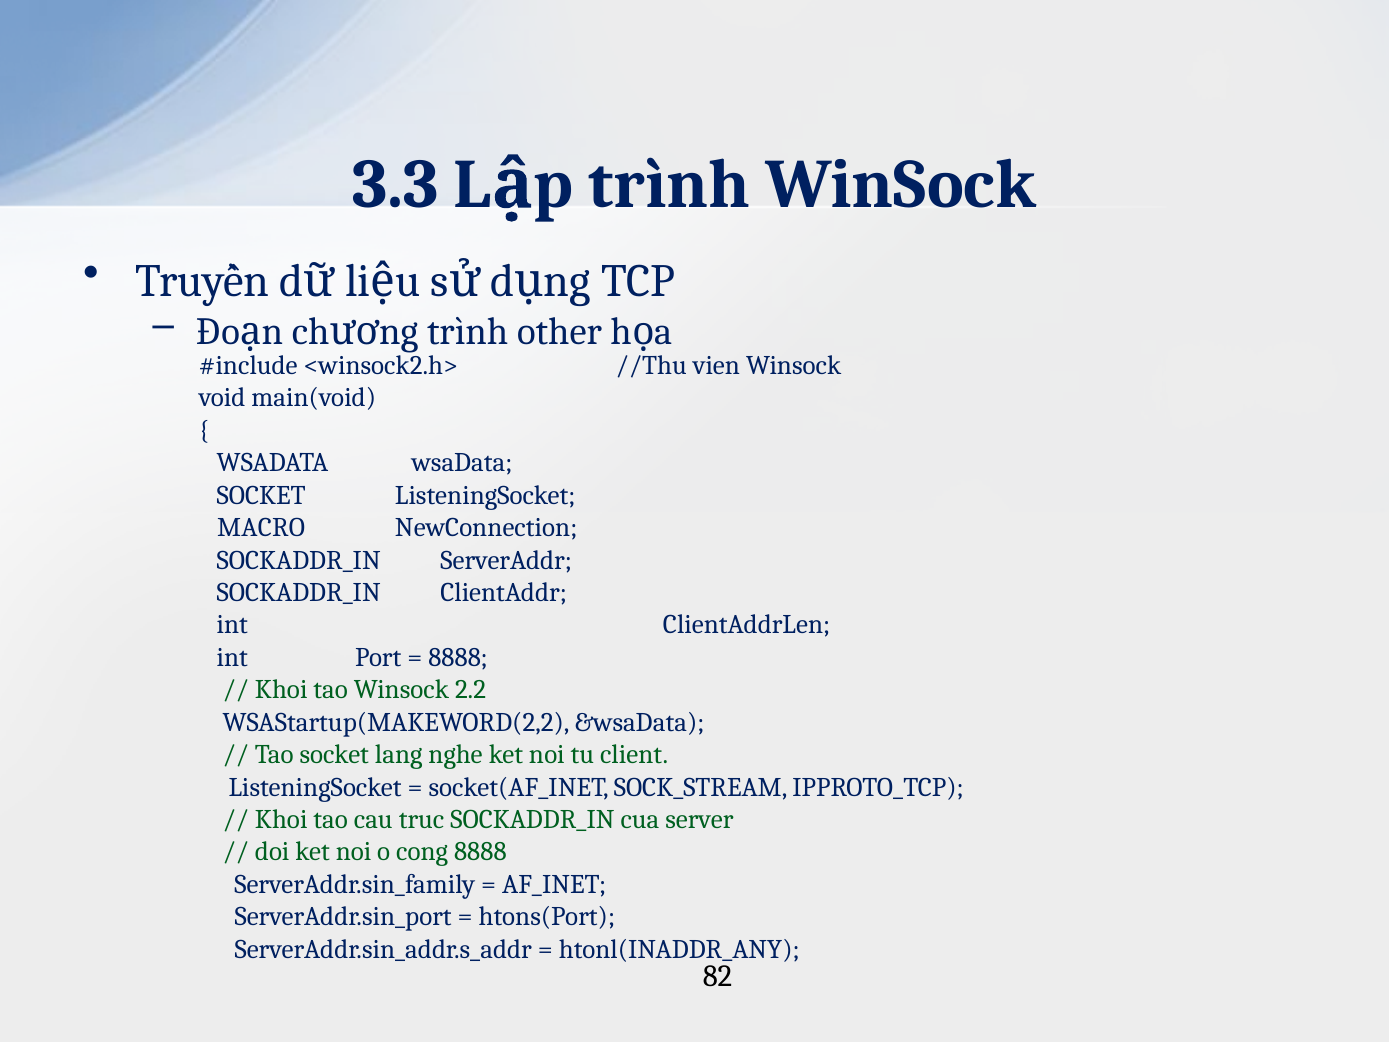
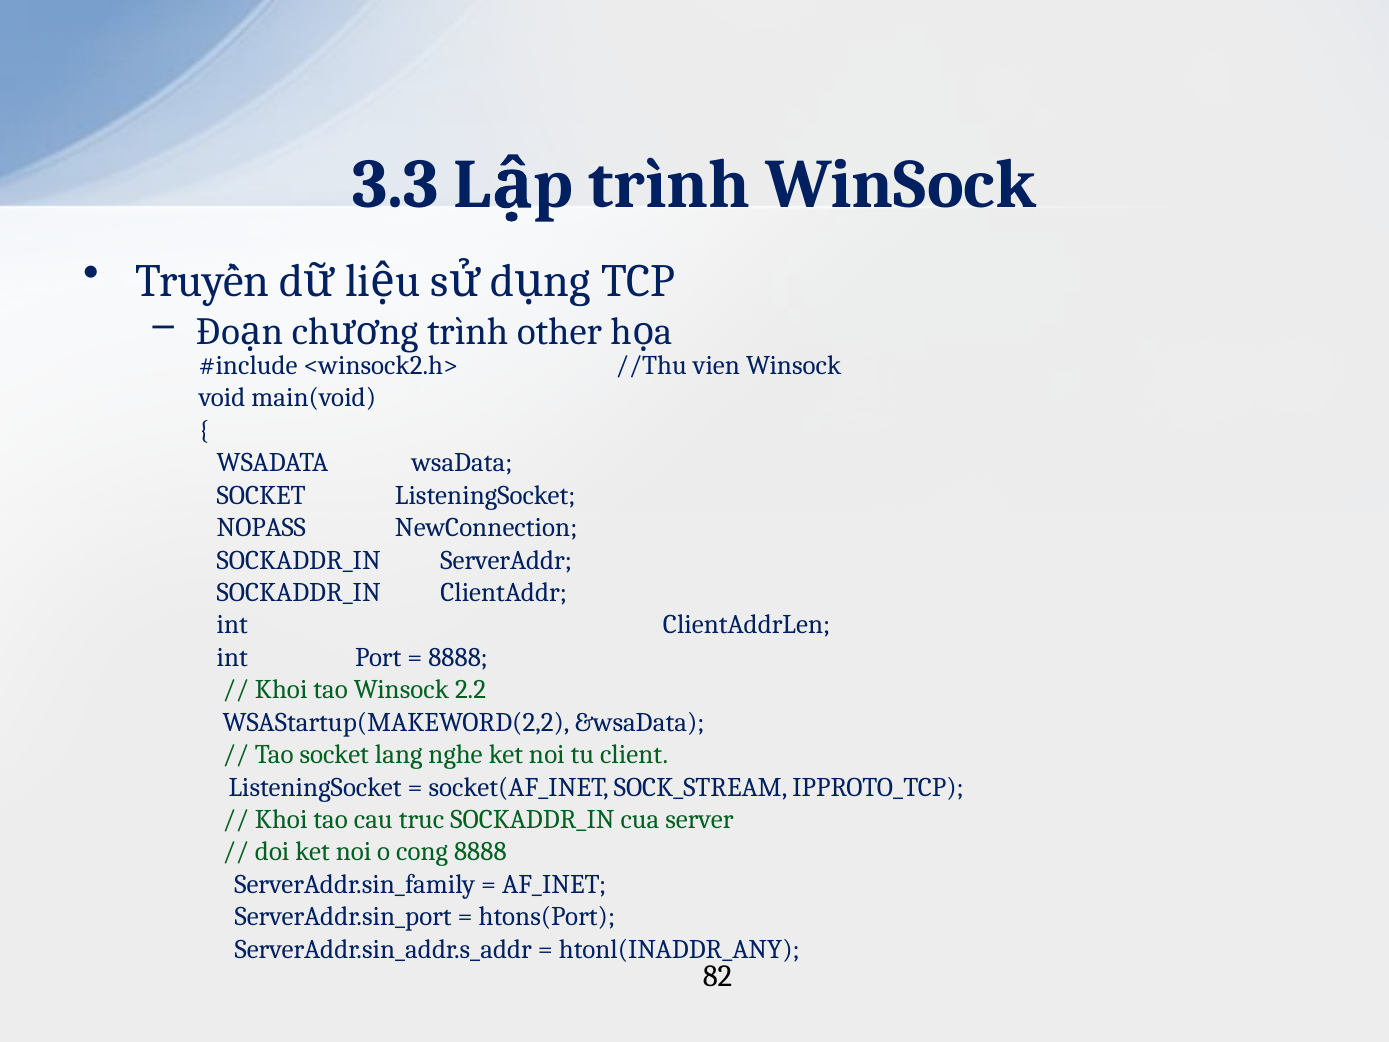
MACRO: MACRO -> NOPASS
